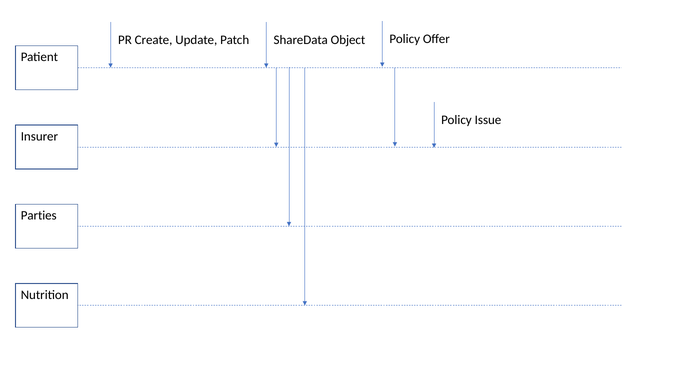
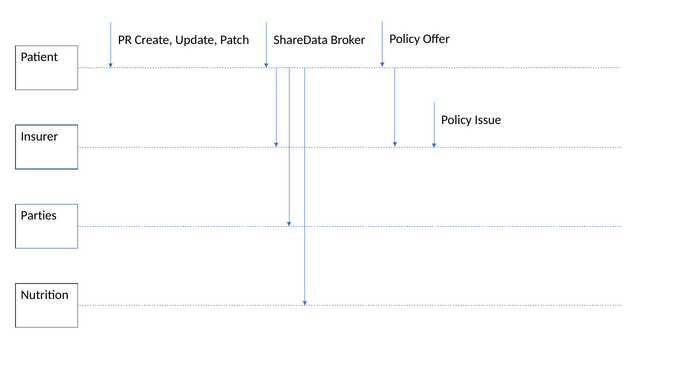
Object: Object -> Broker
